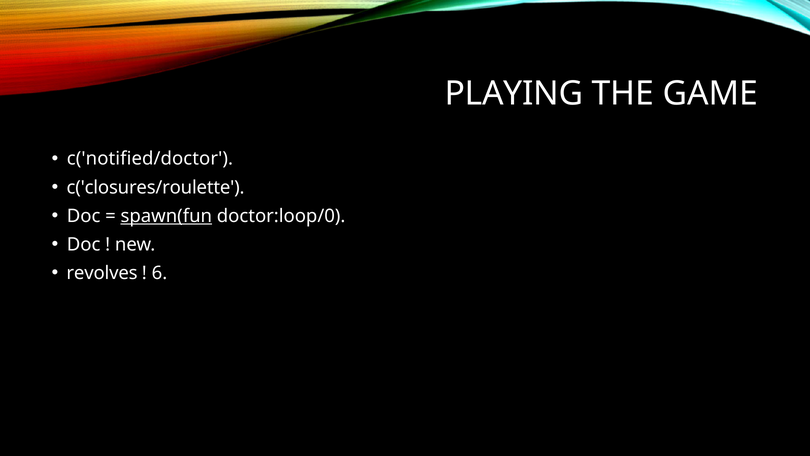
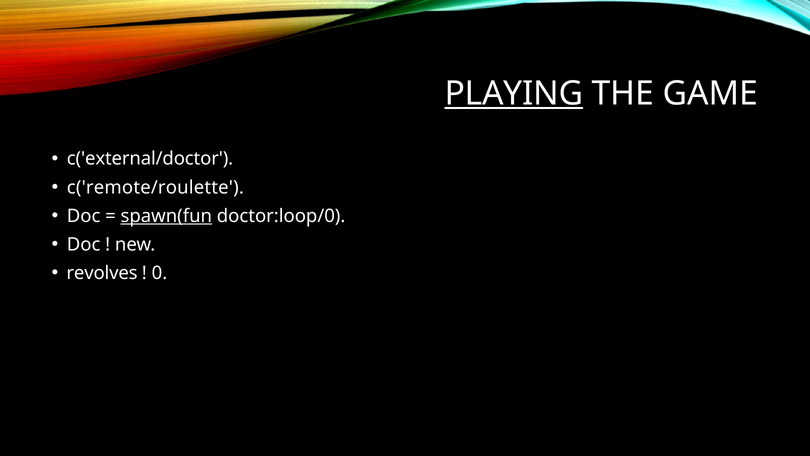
PLAYING underline: none -> present
c('notified/doctor: c('notified/doctor -> c('external/doctor
c('closures/roulette: c('closures/roulette -> c('remote/roulette
6: 6 -> 0
